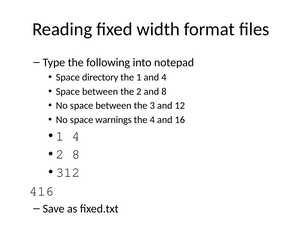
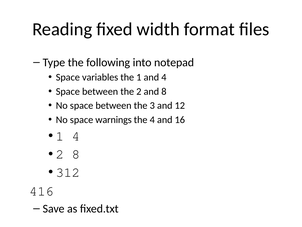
directory: directory -> variables
